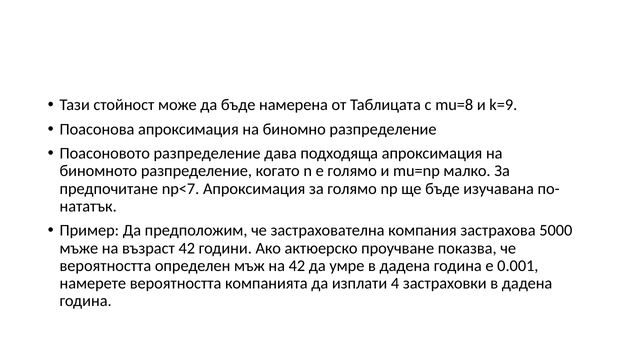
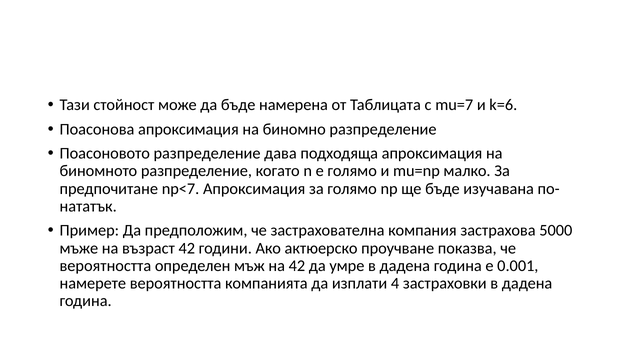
mu=8: mu=8 -> mu=7
k=9: k=9 -> k=6
